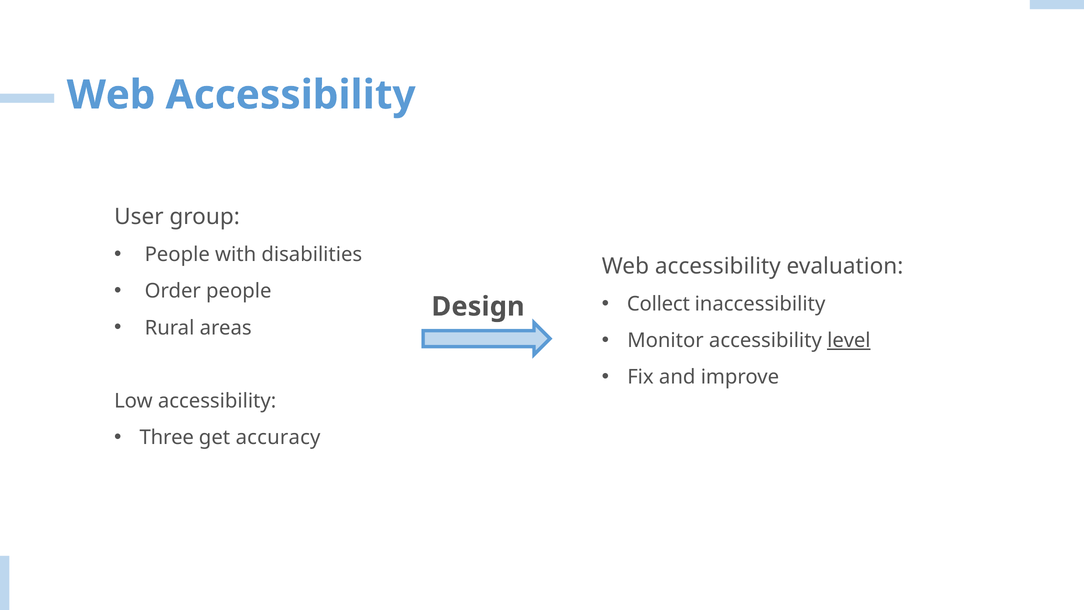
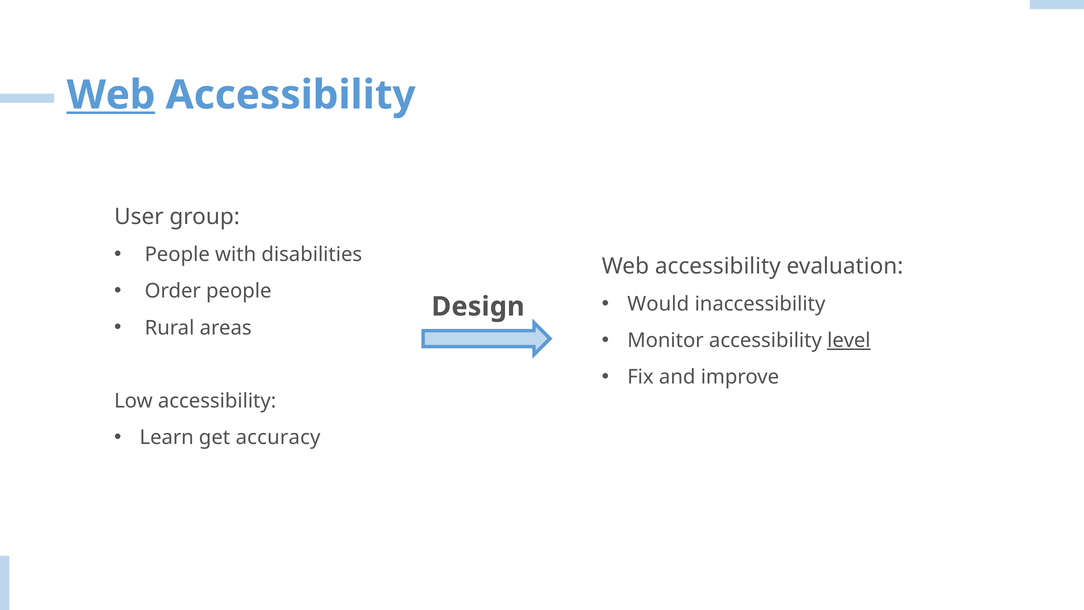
Web at (111, 95) underline: none -> present
Collect: Collect -> Would
Three: Three -> Learn
